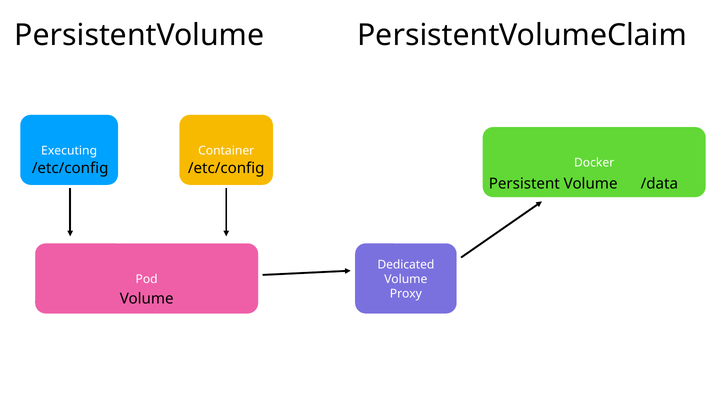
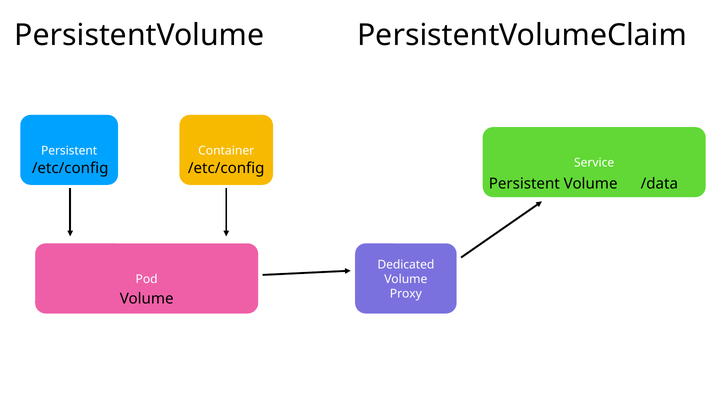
Executing at (69, 150): Executing -> Persistent
Docker: Docker -> Service
